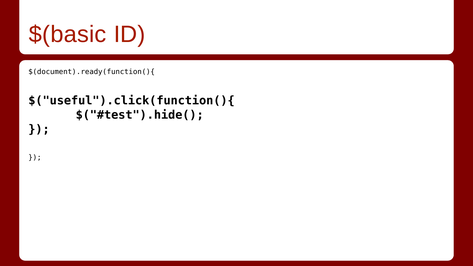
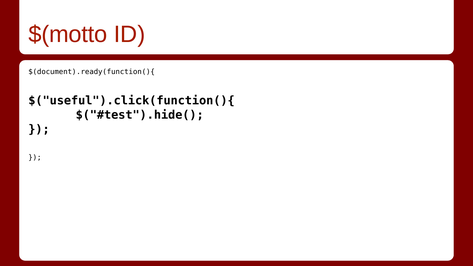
$(basic: $(basic -> $(motto
